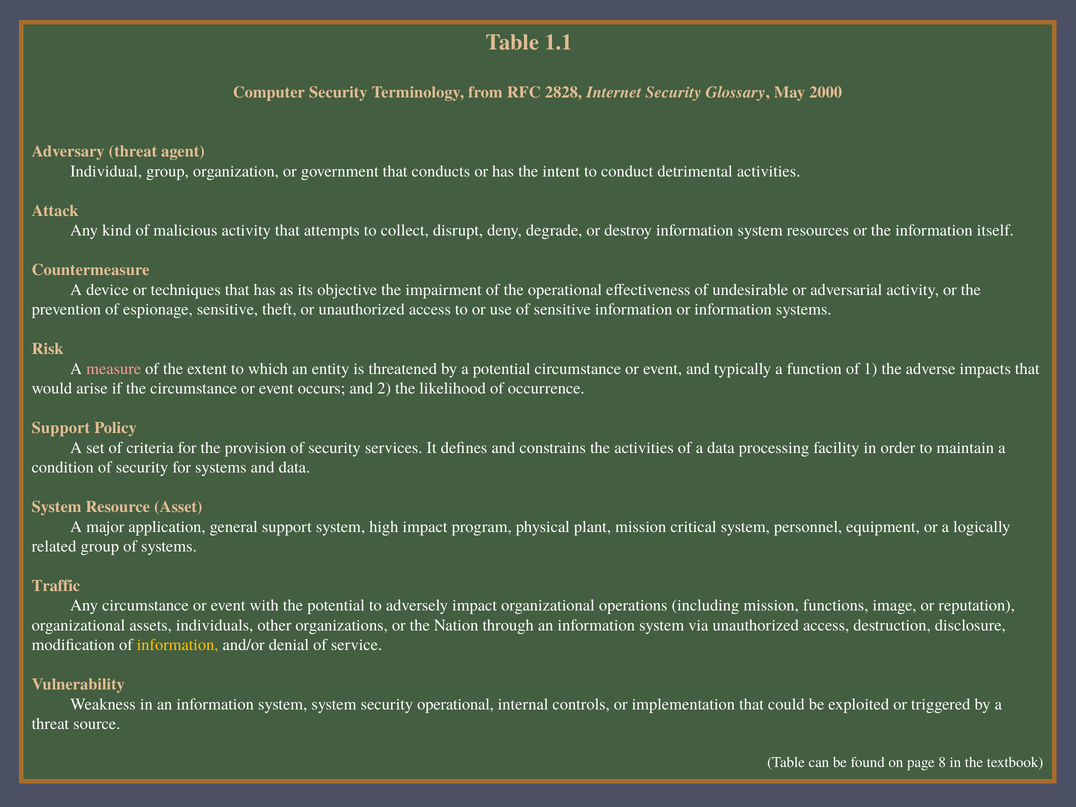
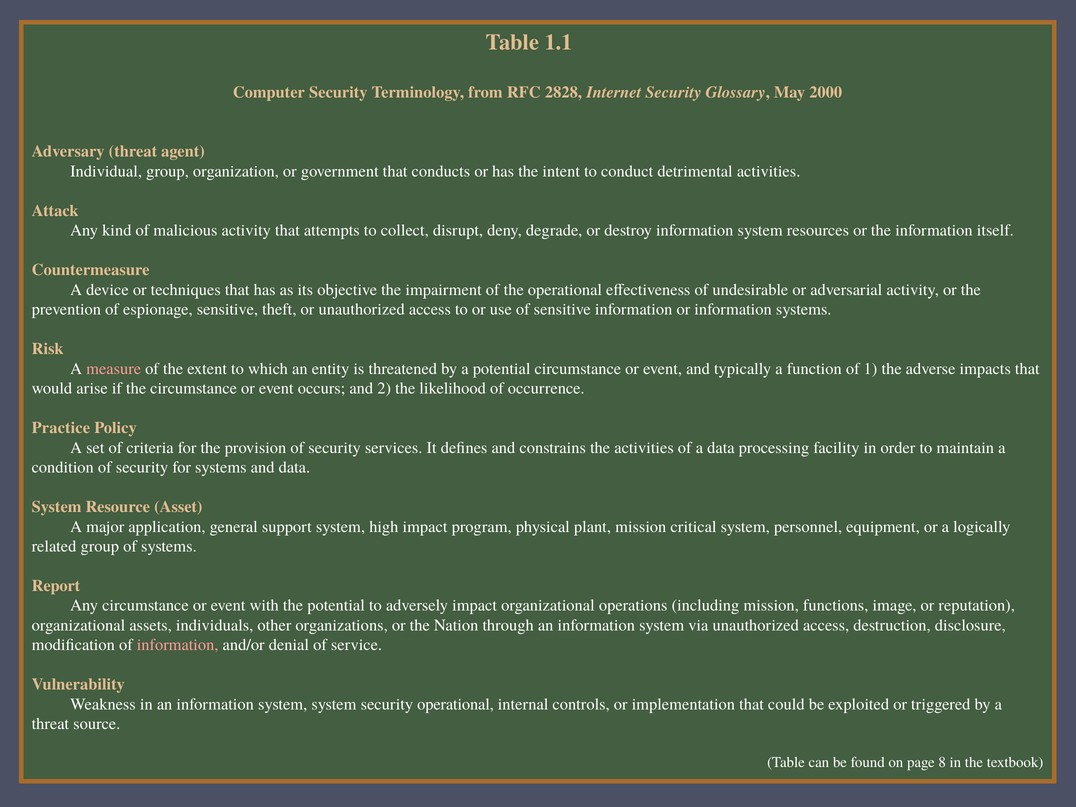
Support at (61, 428): Support -> Practice
Traffic: Traffic -> Report
information at (178, 645) colour: yellow -> pink
